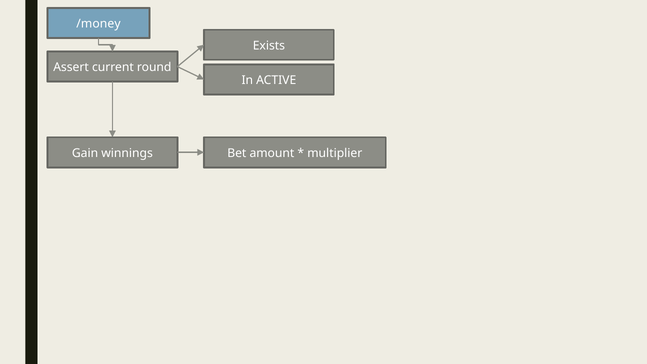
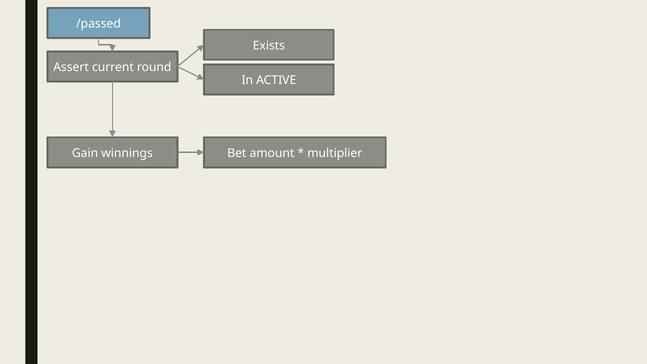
/money: /money -> /passed
